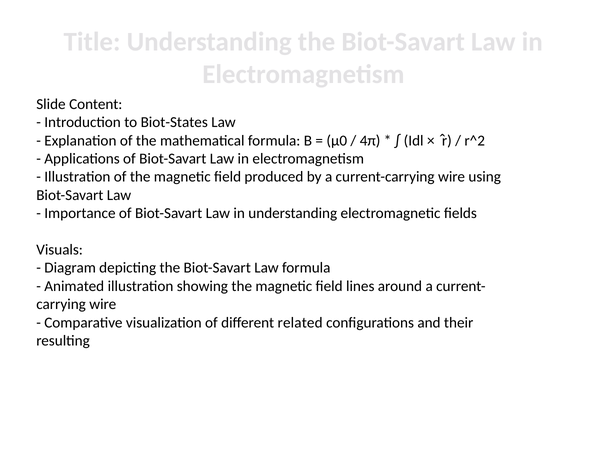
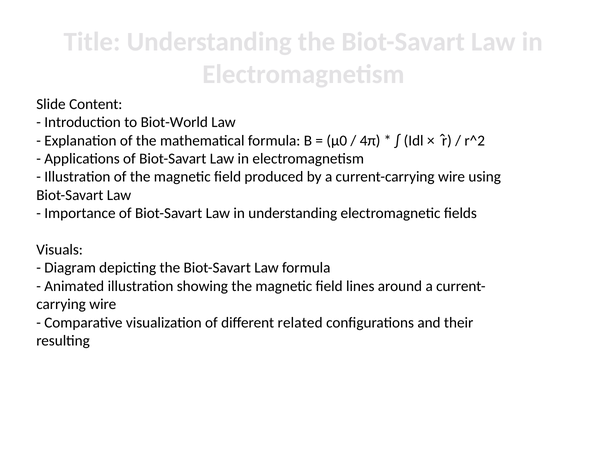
Biot-States: Biot-States -> Biot-World
